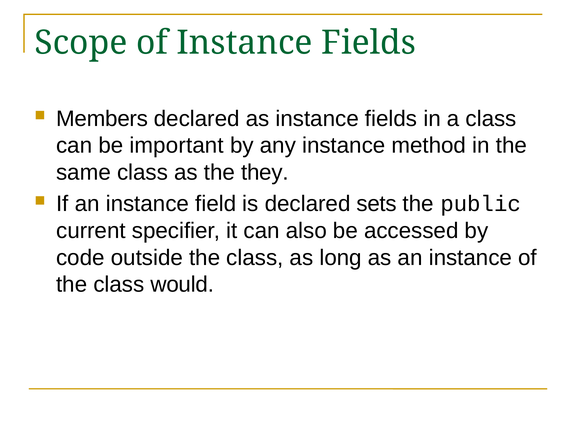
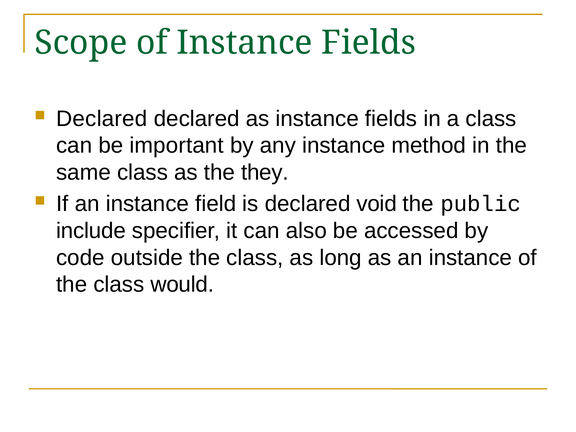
Members at (102, 119): Members -> Declared
sets: sets -> void
current: current -> include
